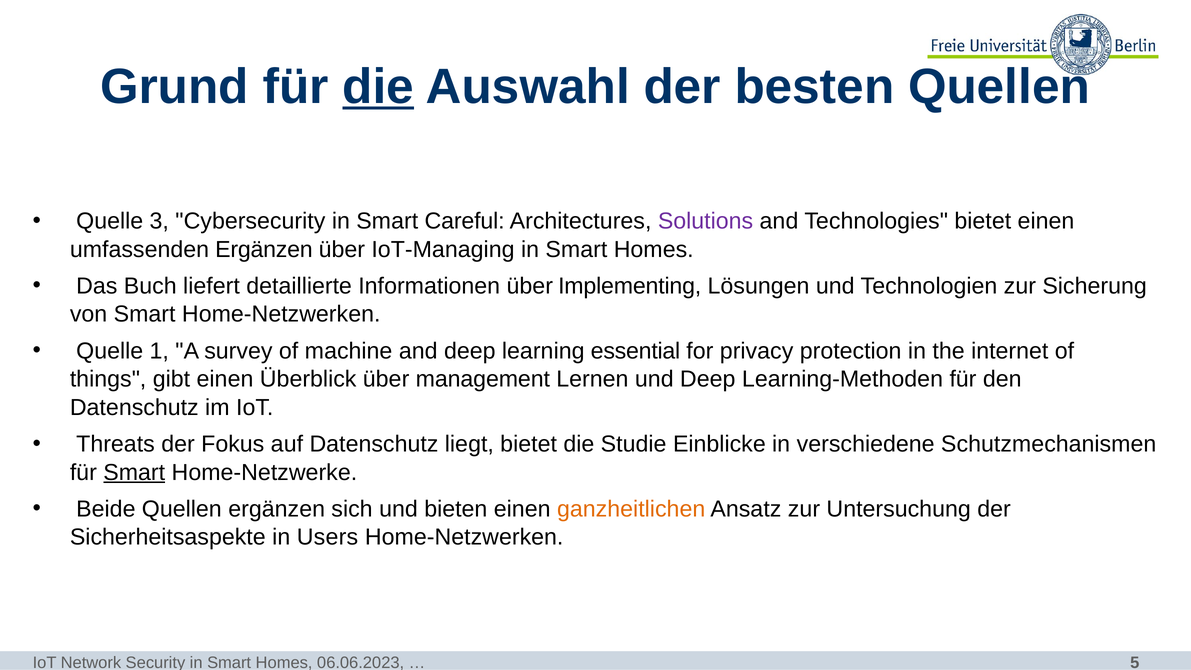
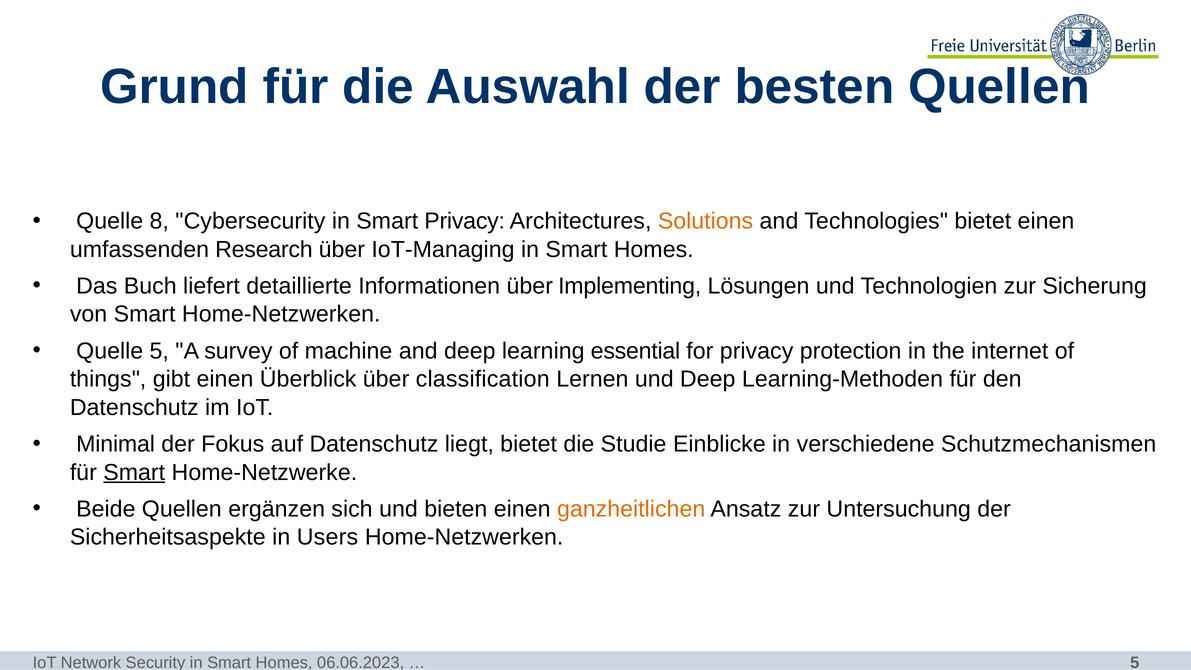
die at (378, 87) underline: present -> none
3: 3 -> 8
Smart Careful: Careful -> Privacy
Solutions colour: purple -> orange
umfassenden Ergänzen: Ergänzen -> Research
Quelle 1: 1 -> 5
management: management -> classification
Threats: Threats -> Minimal
